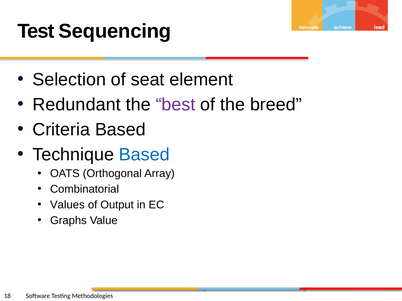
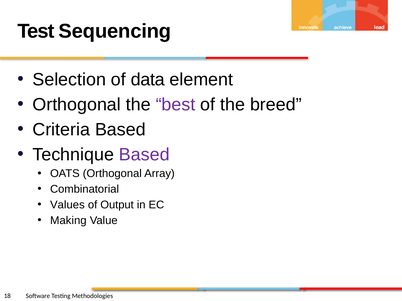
seat: seat -> data
Redundant at (77, 105): Redundant -> Orthogonal
Based at (144, 155) colour: blue -> purple
Graphs: Graphs -> Making
